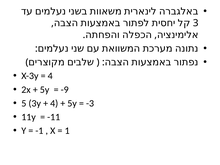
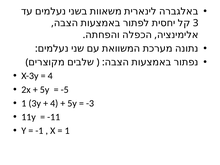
-9: -9 -> -5
5 at (24, 103): 5 -> 1
